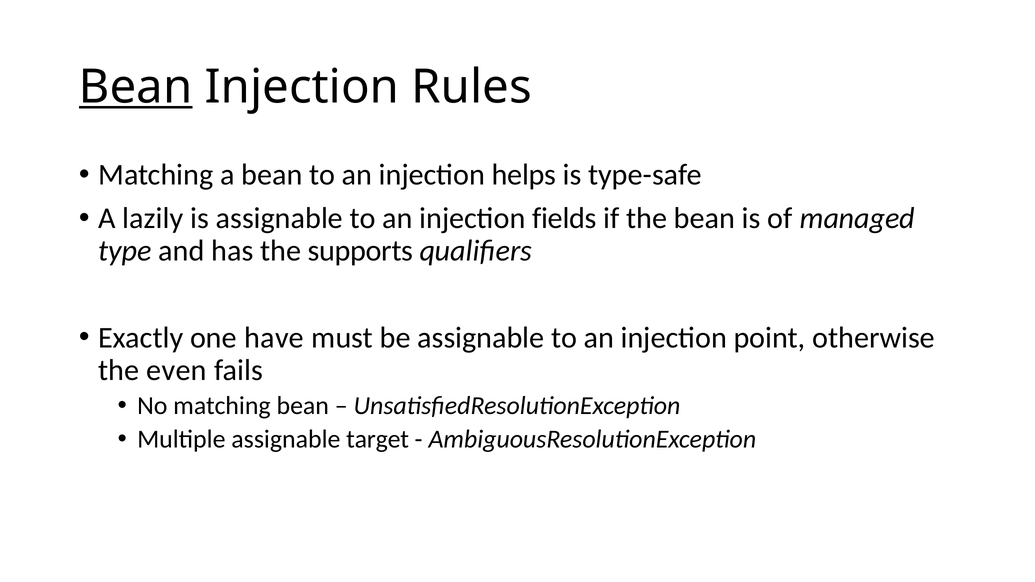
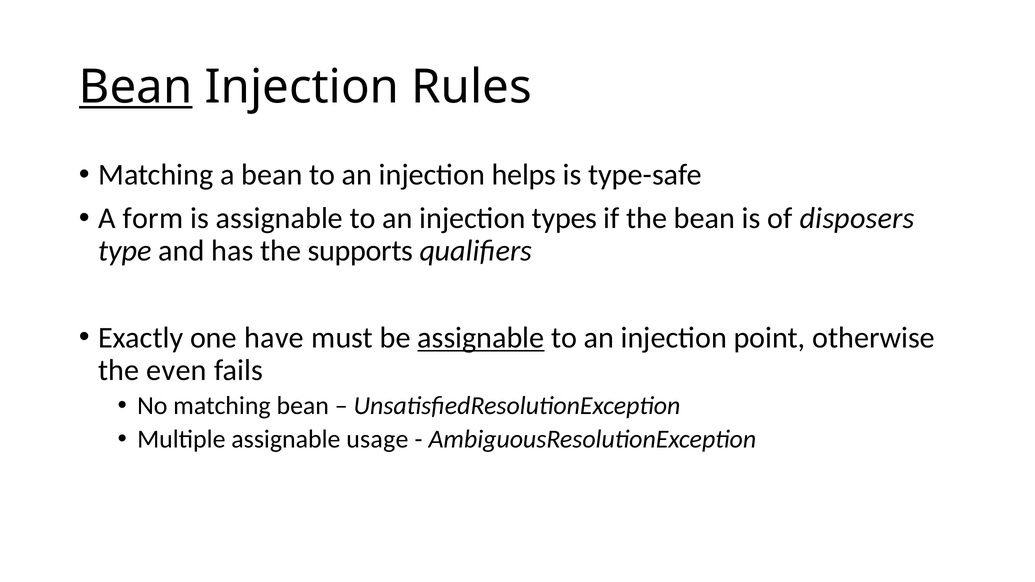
lazily: lazily -> form
fields: fields -> types
managed: managed -> disposers
assignable at (481, 338) underline: none -> present
target: target -> usage
